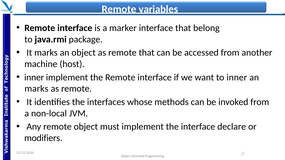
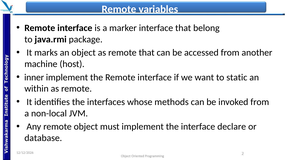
to inner: inner -> static
marks at (36, 89): marks -> within
modifiers: modifiers -> database
